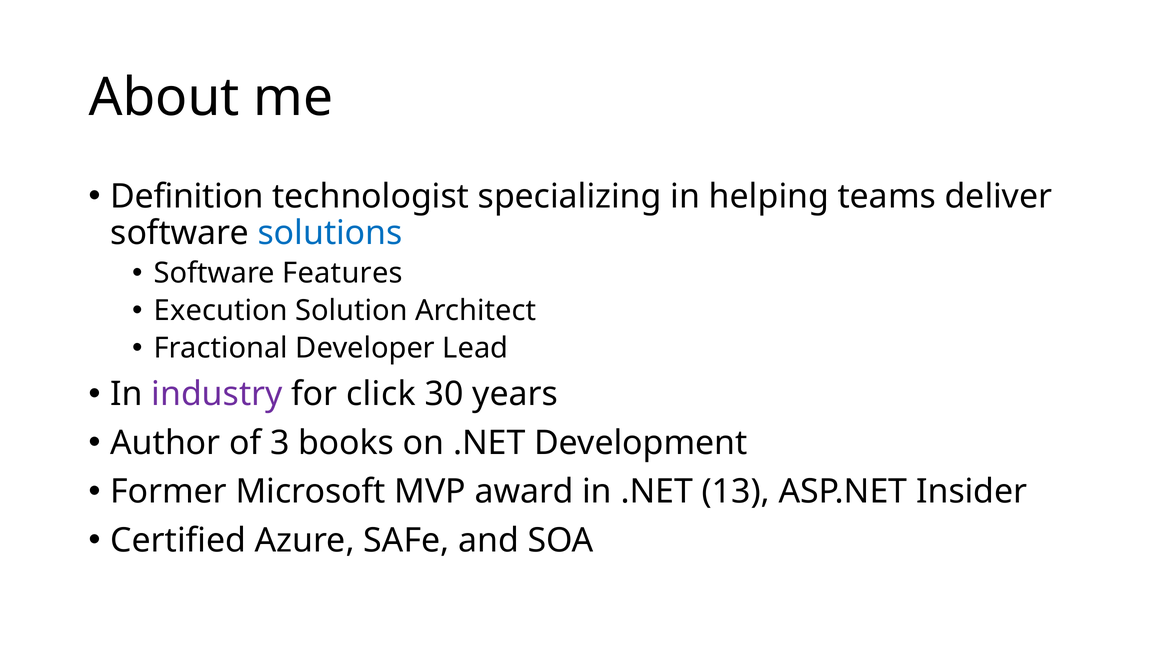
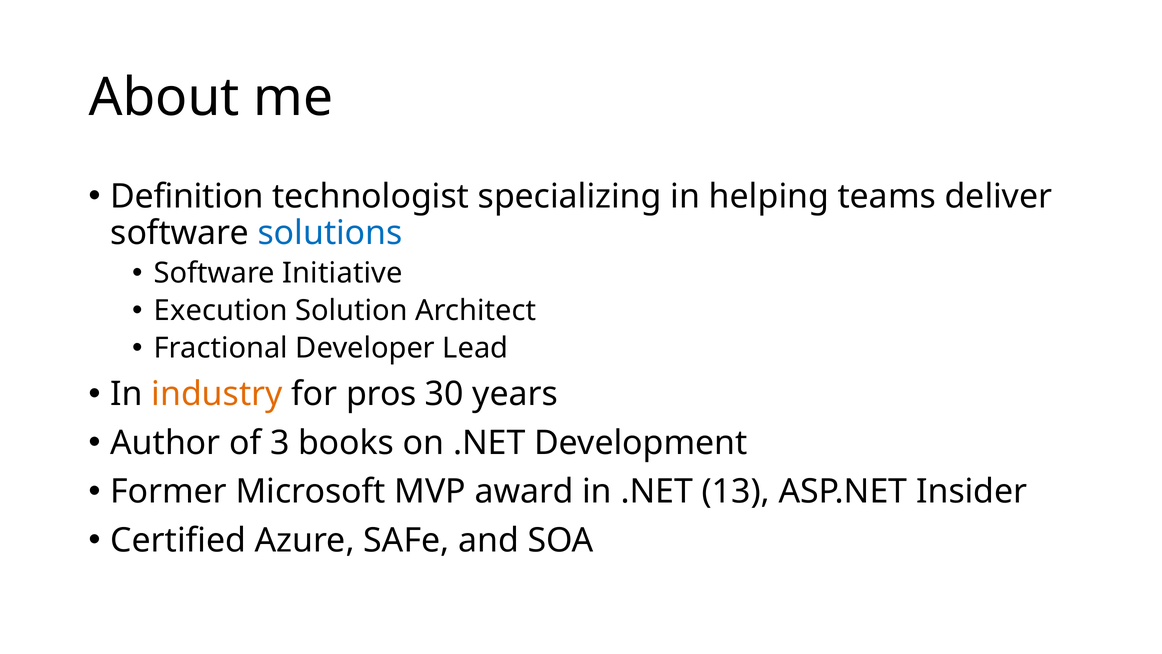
Features: Features -> Initiative
industry colour: purple -> orange
click: click -> pros
